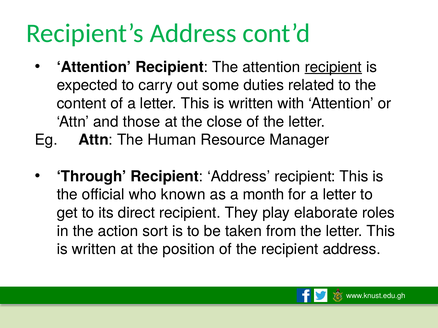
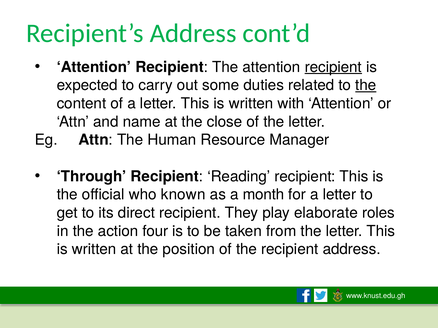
the at (366, 85) underline: none -> present
those: those -> name
Through Recipient Address: Address -> Reading
sort: sort -> four
